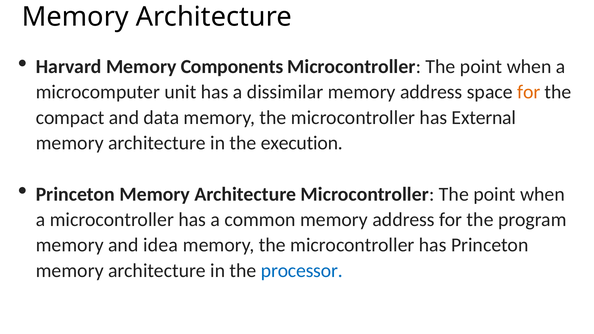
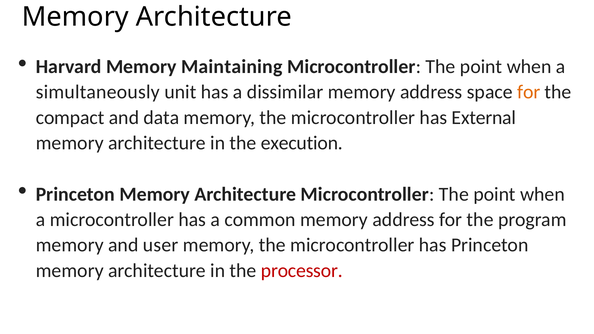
Components: Components -> Maintaining
microcomputer: microcomputer -> simultaneously
idea: idea -> user
processor colour: blue -> red
